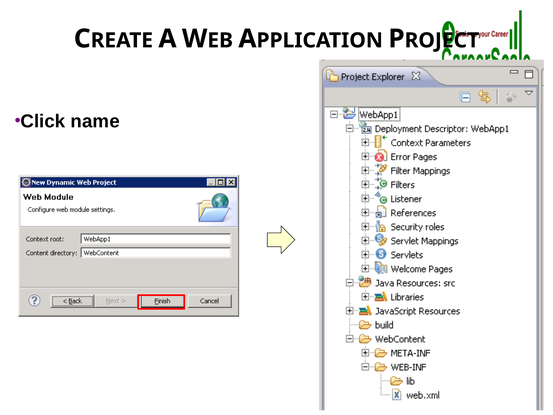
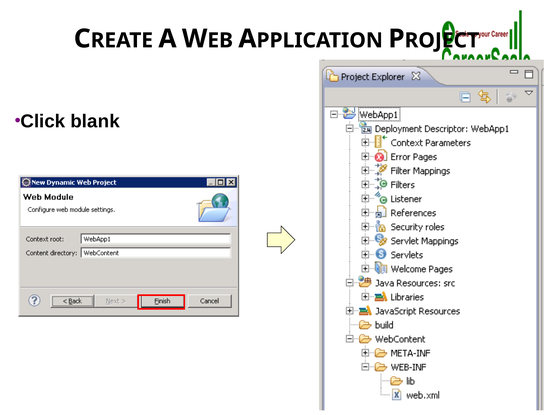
name: name -> blank
